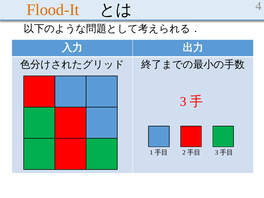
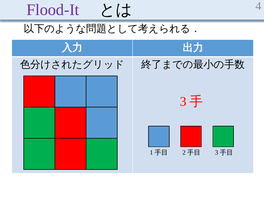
Flood-It colour: orange -> purple
